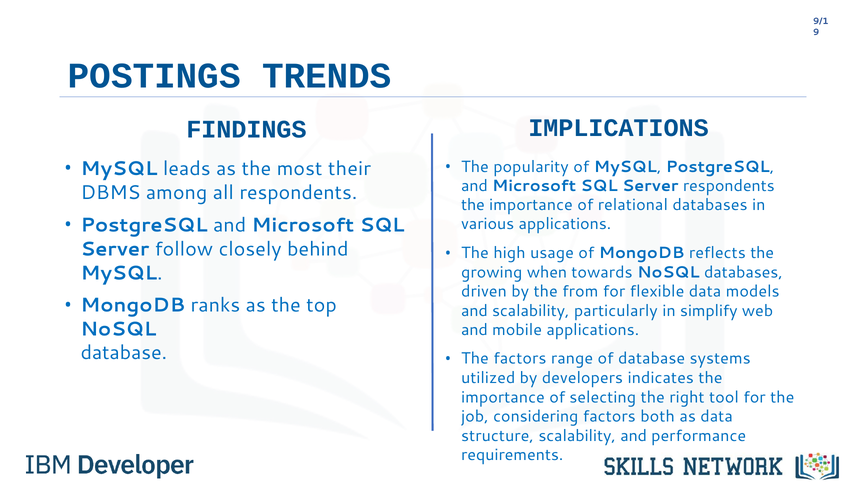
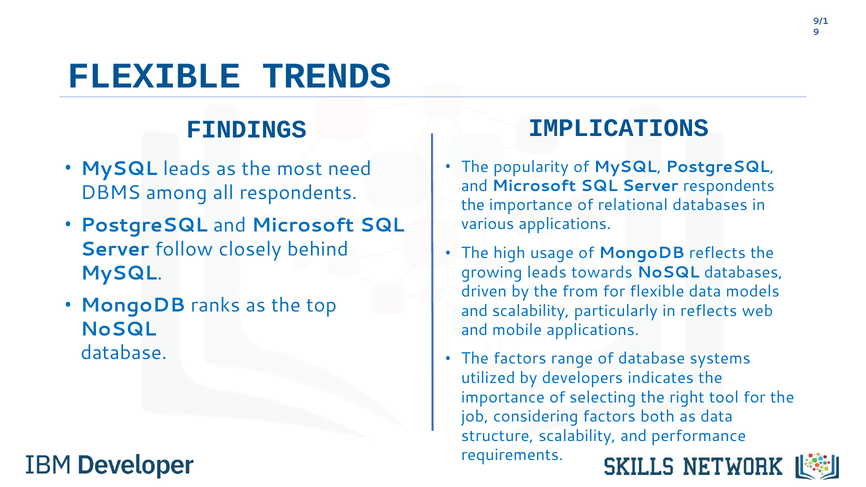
POSTINGS at (154, 76): POSTINGS -> FLEXIBLE
their: their -> need
growing when: when -> leads
in simplify: simplify -> reflects
